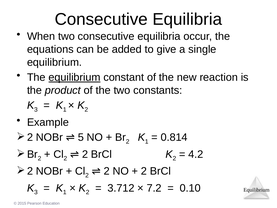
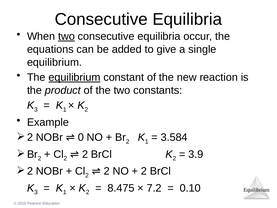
two at (66, 36) underline: none -> present
5: 5 -> 0
0.814: 0.814 -> 3.584
4.2: 4.2 -> 3.9
3.712: 3.712 -> 8.475
